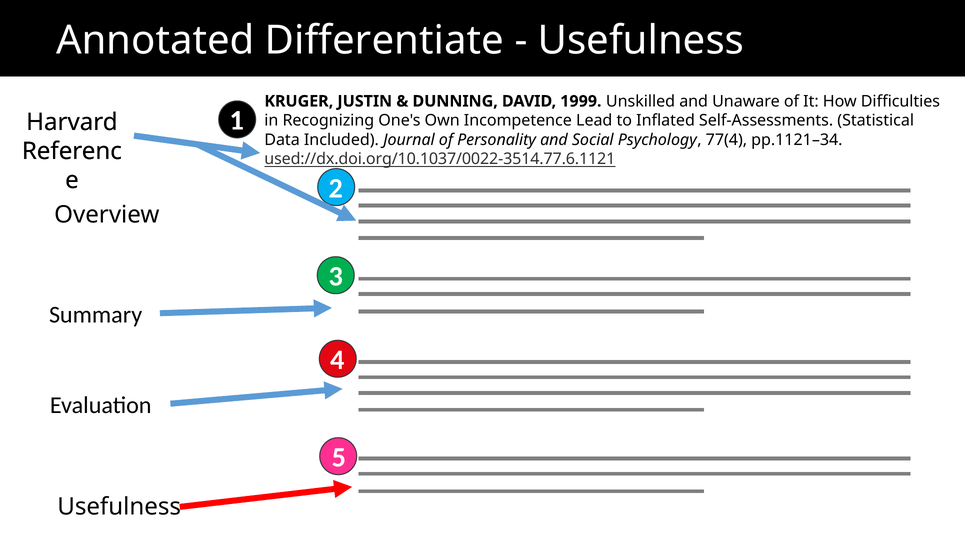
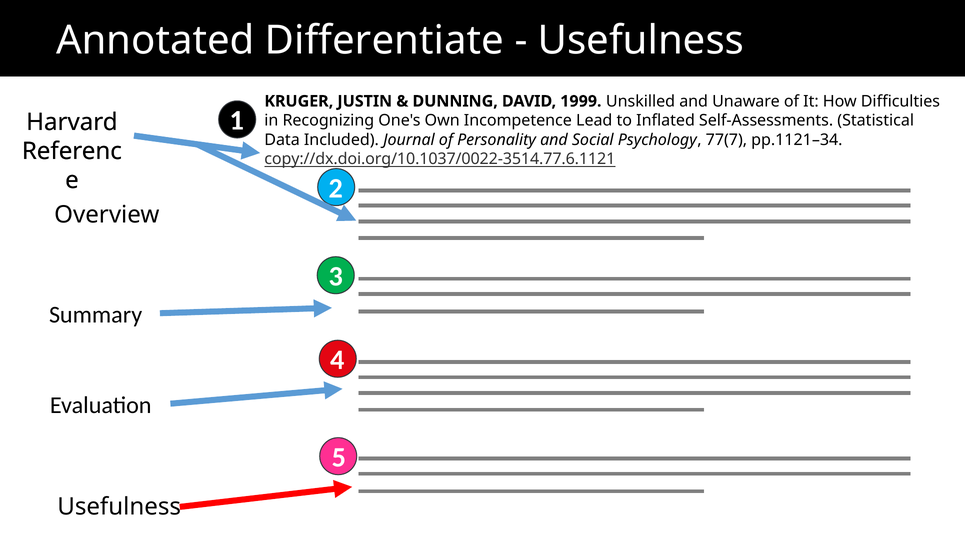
77(4: 77(4 -> 77(7
used://dx.doi.org/10.1037/0022-3514.77.6.1121: used://dx.doi.org/10.1037/0022-3514.77.6.1121 -> copy://dx.doi.org/10.1037/0022-3514.77.6.1121
